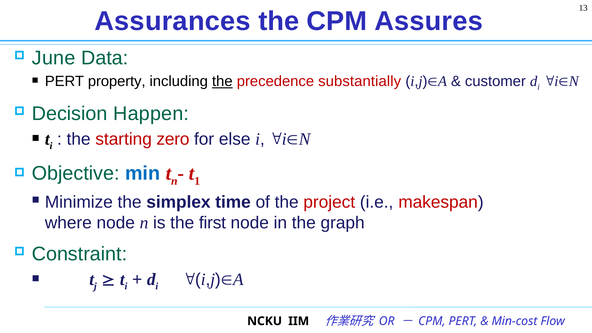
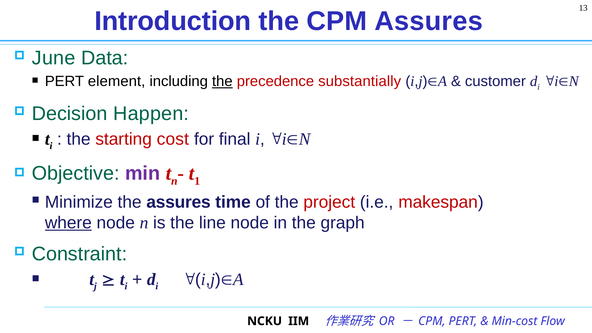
Assurances: Assurances -> Introduction
property: property -> element
zero: zero -> cost
else: else -> final
min colour: blue -> purple
the simplex: simplex -> assures
where underline: none -> present
first: first -> line
